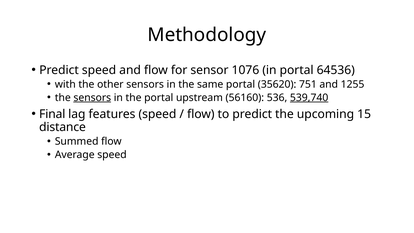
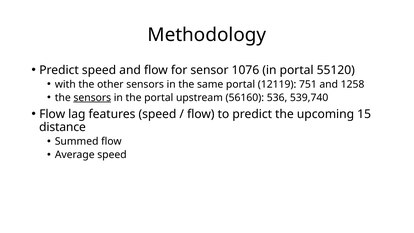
64536: 64536 -> 55120
35620: 35620 -> 12119
1255: 1255 -> 1258
539,740 underline: present -> none
Final at (52, 114): Final -> Flow
